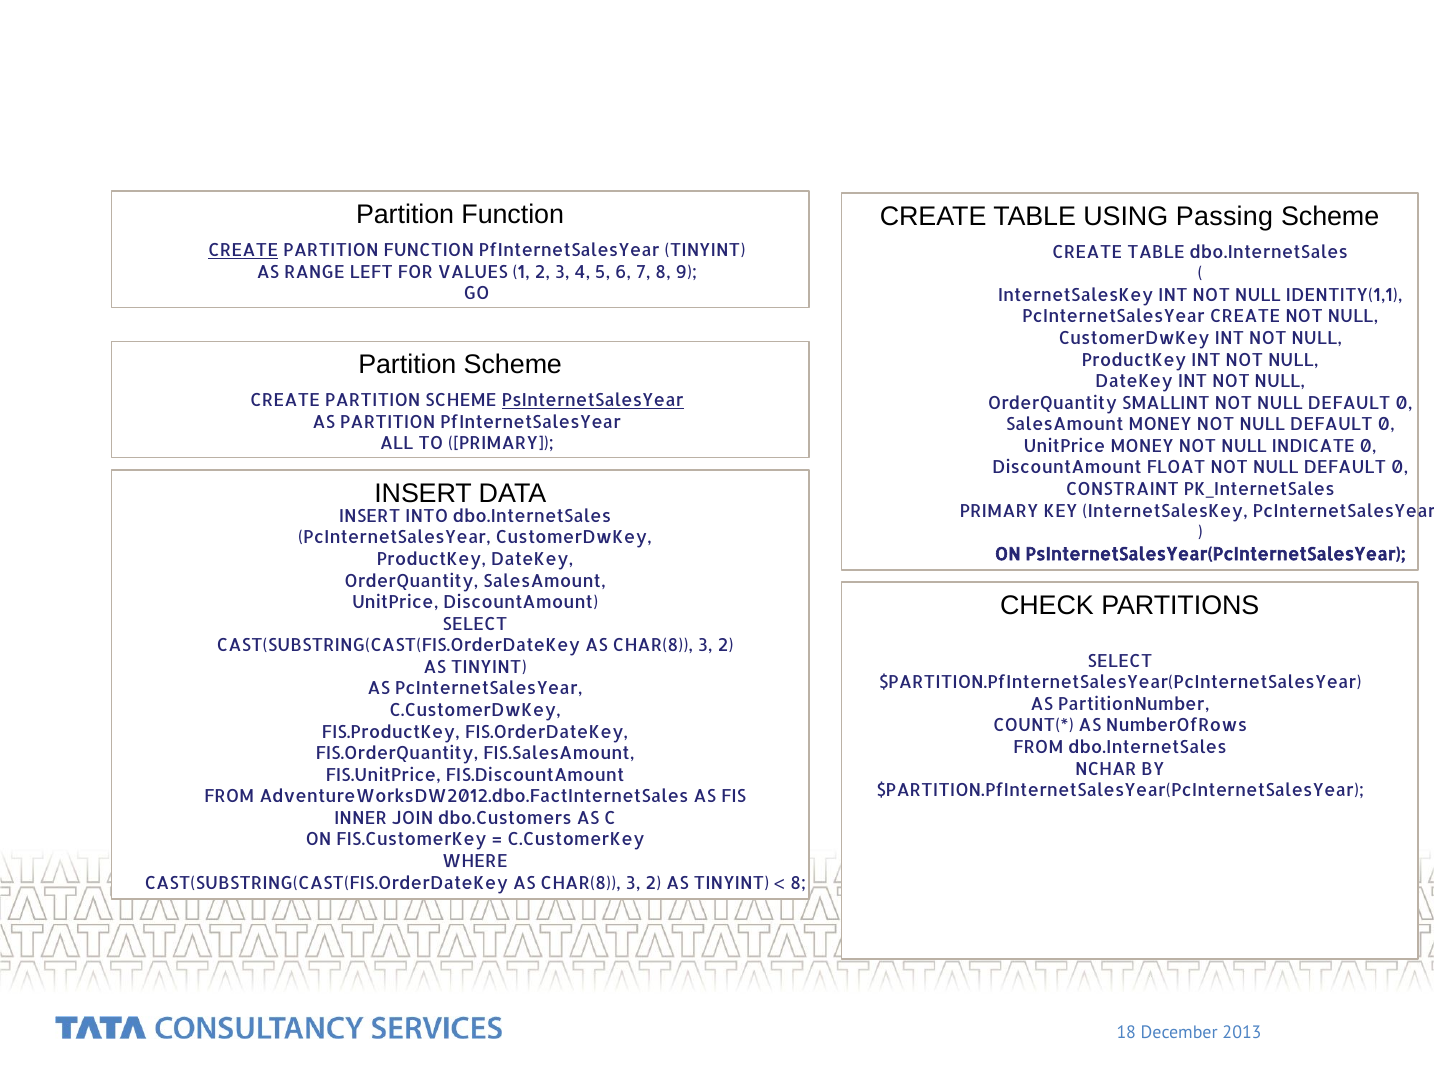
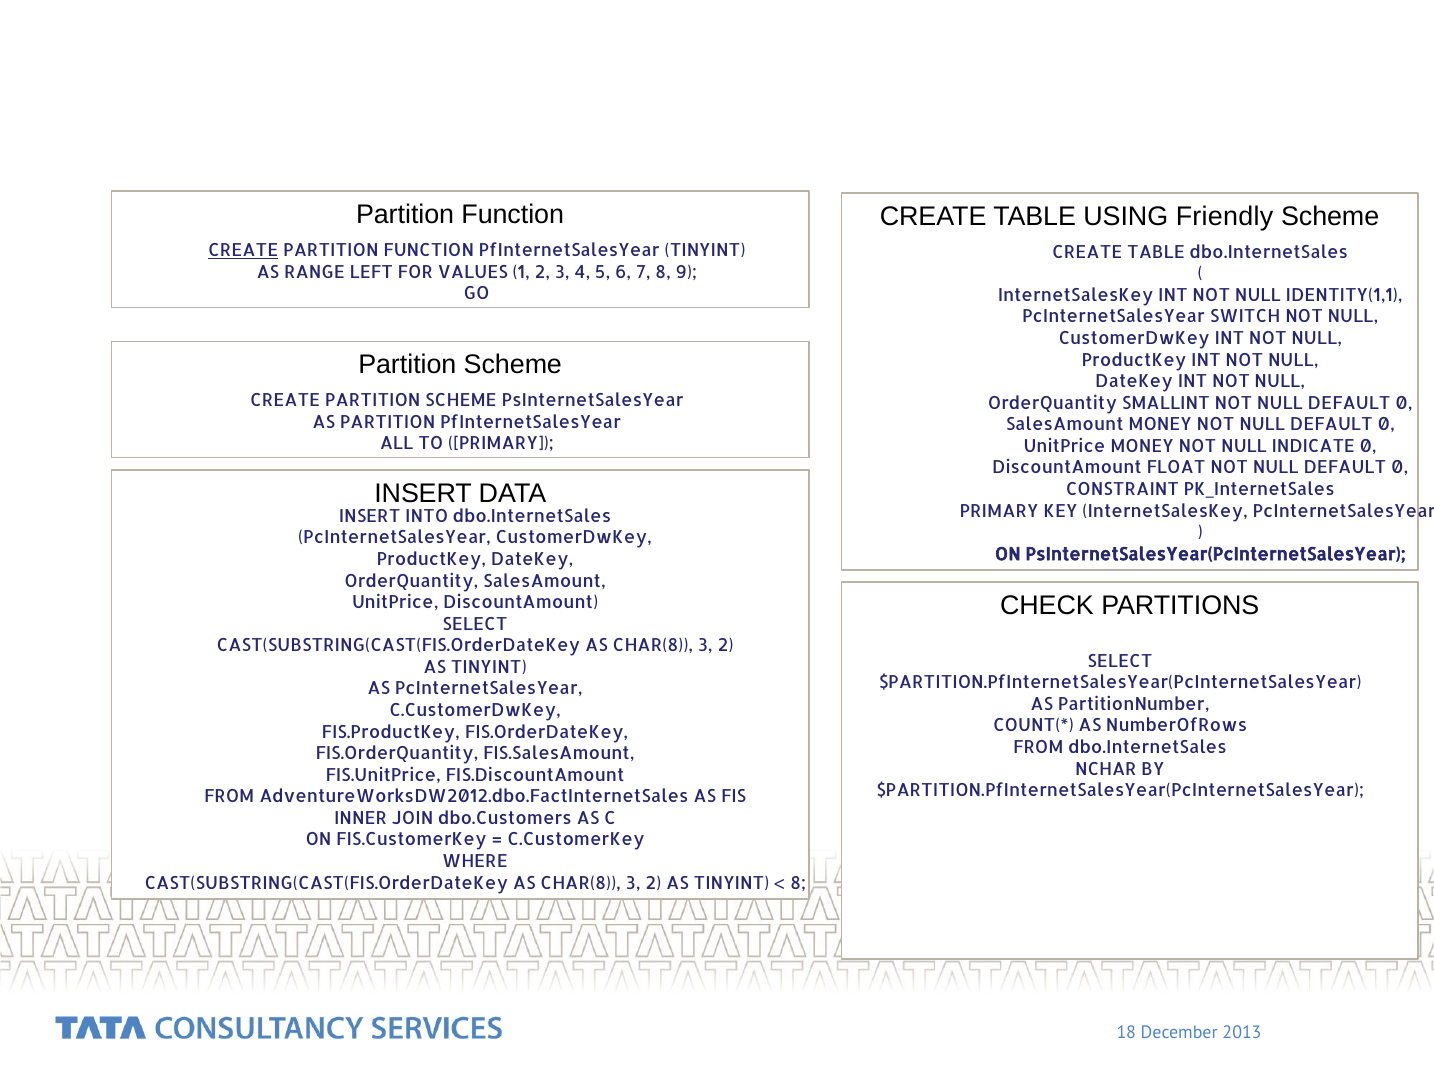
Passing: Passing -> Friendly
PcInternetSalesYear CREATE: CREATE -> SWITCH
PsInternetSalesYear underline: present -> none
